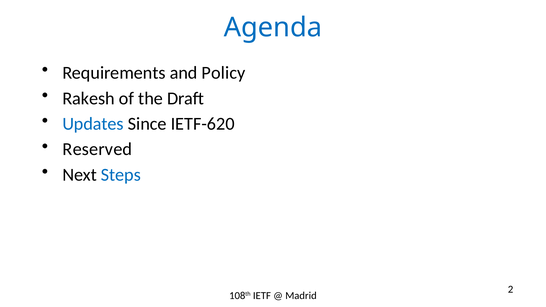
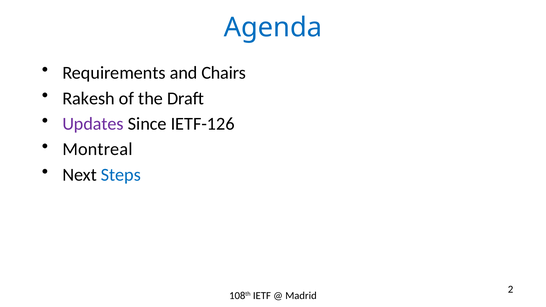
Policy: Policy -> Chairs
Updates colour: blue -> purple
IETF-620: IETF-620 -> IETF-126
Reserved: Reserved -> Montreal
